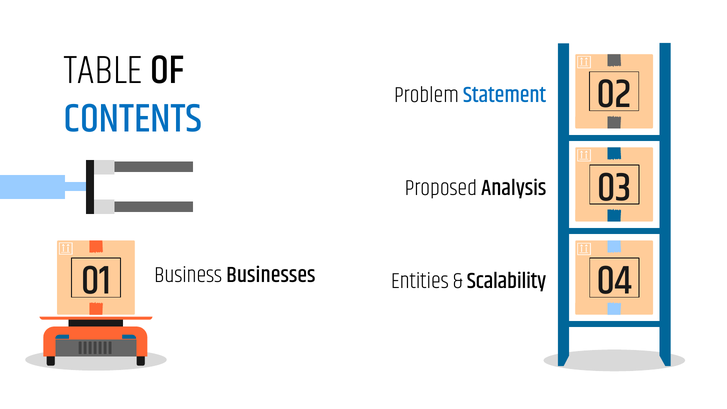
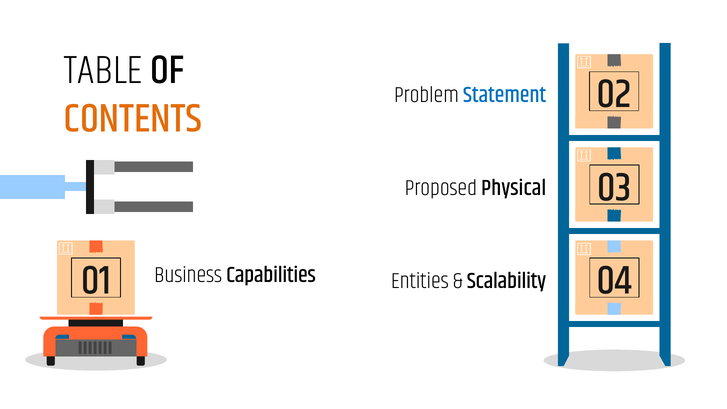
CONTENTS colour: blue -> orange
Analysis: Analysis -> Physical
Businesses: Businesses -> Capabilities
